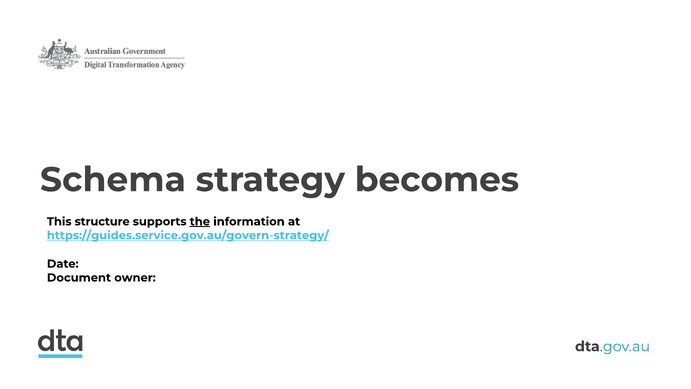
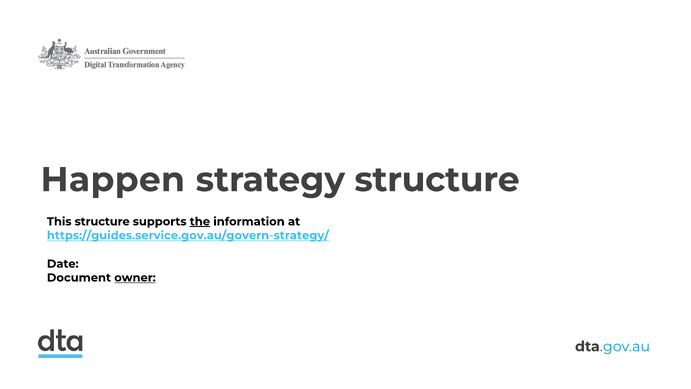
Schema: Schema -> Happen
strategy becomes: becomes -> structure
owner underline: none -> present
